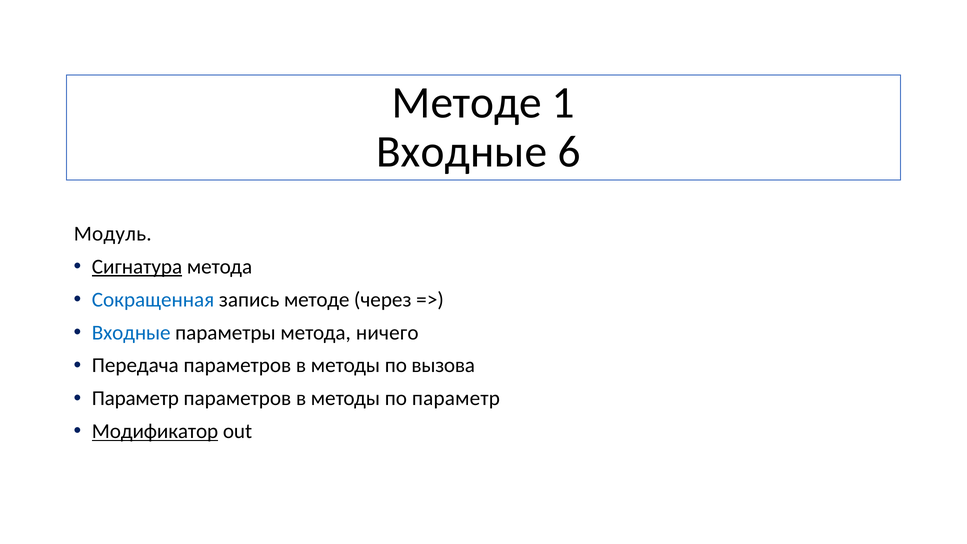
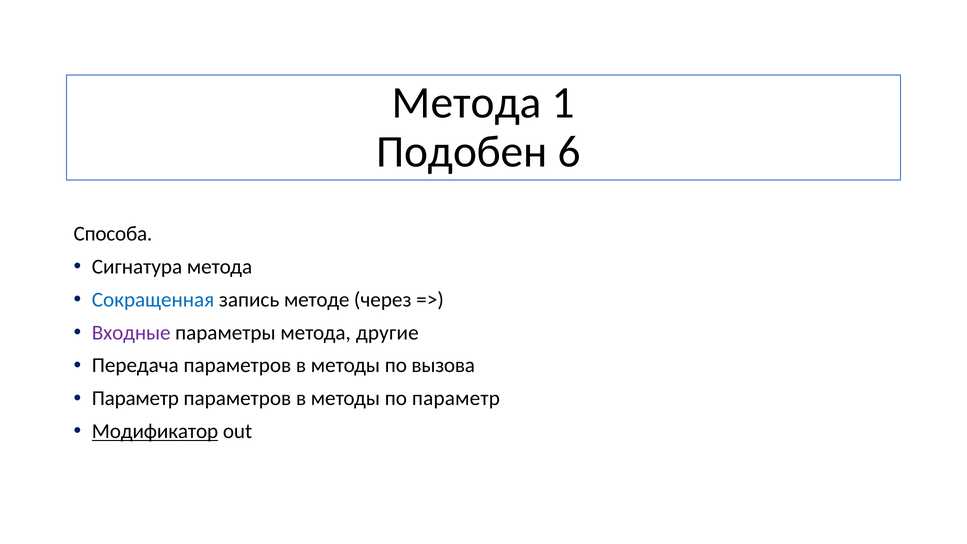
Методе at (467, 103): Методе -> Метода
Входные at (462, 152): Входные -> Подобен
Модуль: Модуль -> Способа
Сигнатура underline: present -> none
Входные at (131, 333) colour: blue -> purple
ничего: ничего -> другие
